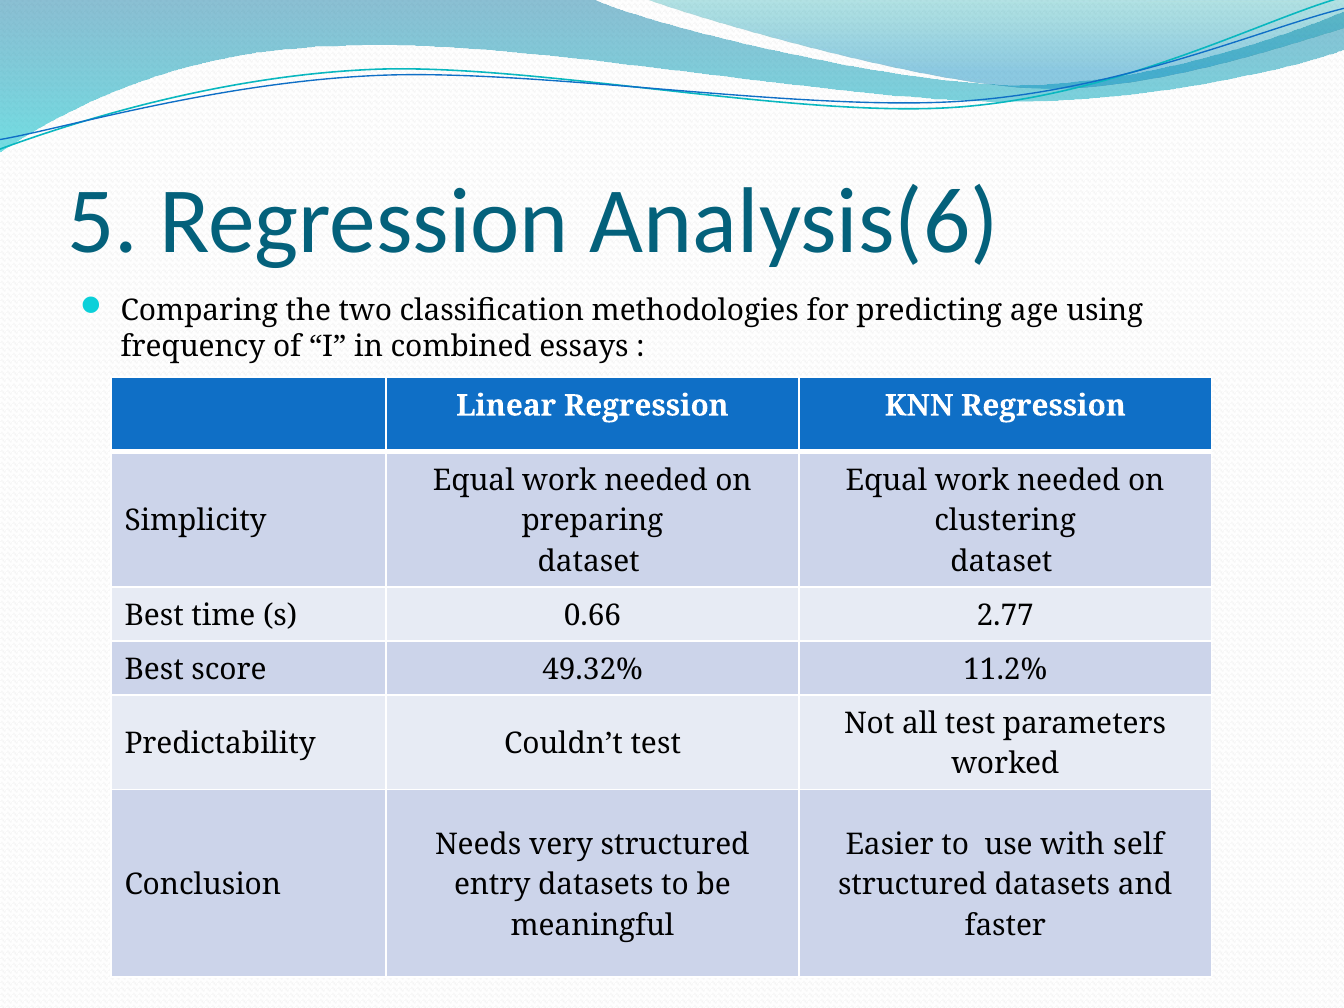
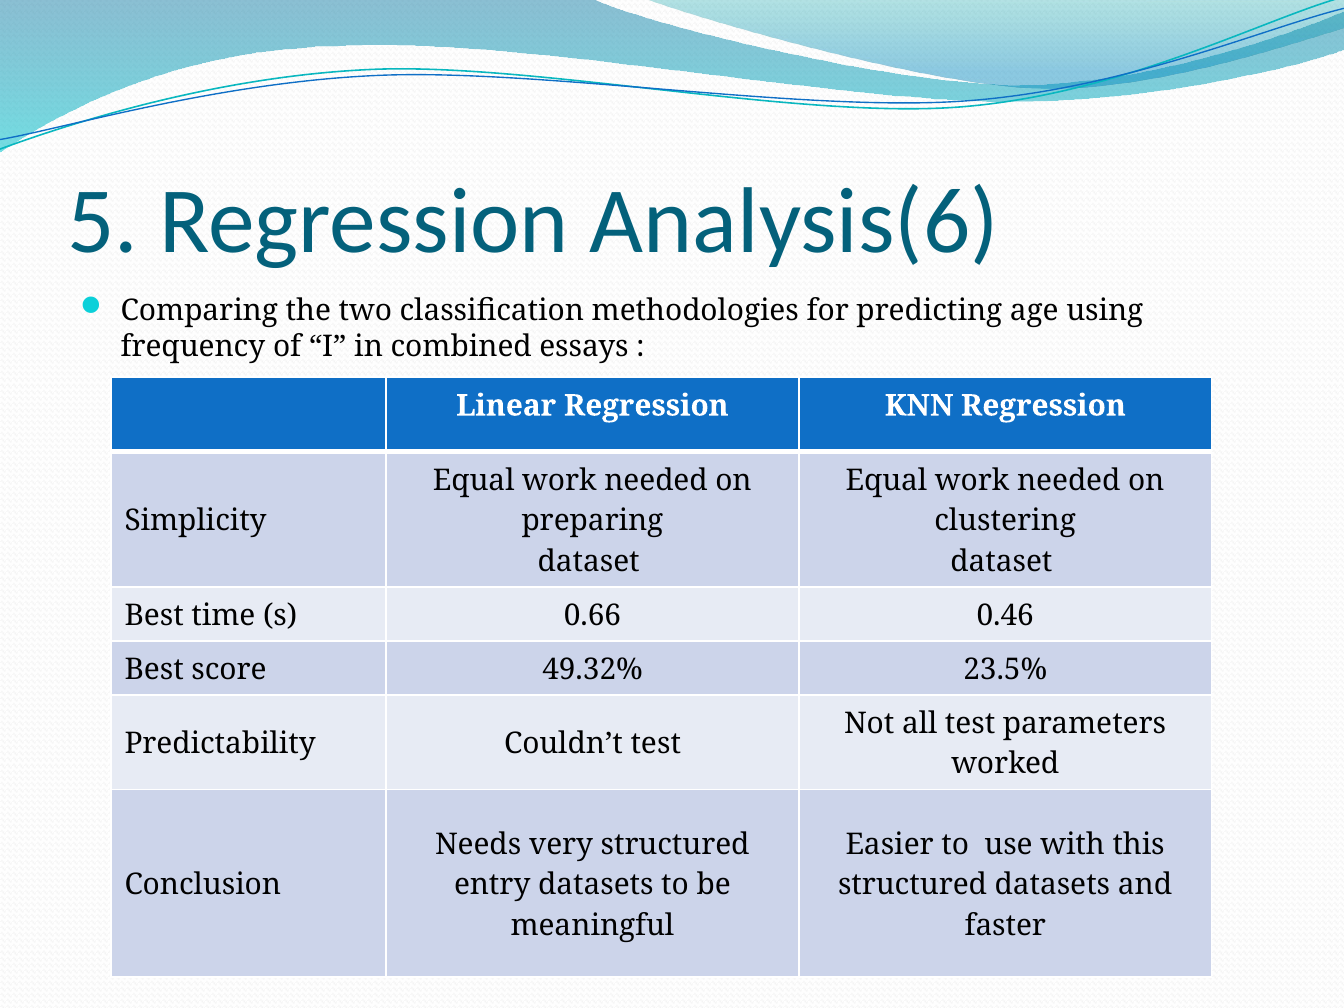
2.77: 2.77 -> 0.46
11.2%: 11.2% -> 23.5%
self: self -> this
